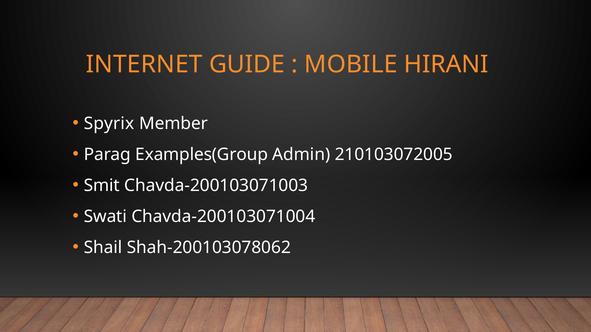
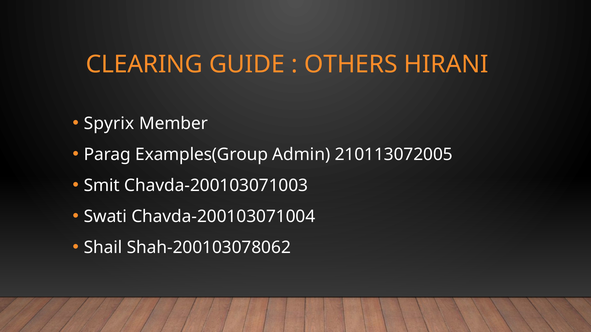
INTERNET: INTERNET -> CLEARING
MOBILE: MOBILE -> OTHERS
210103072005: 210103072005 -> 210113072005
